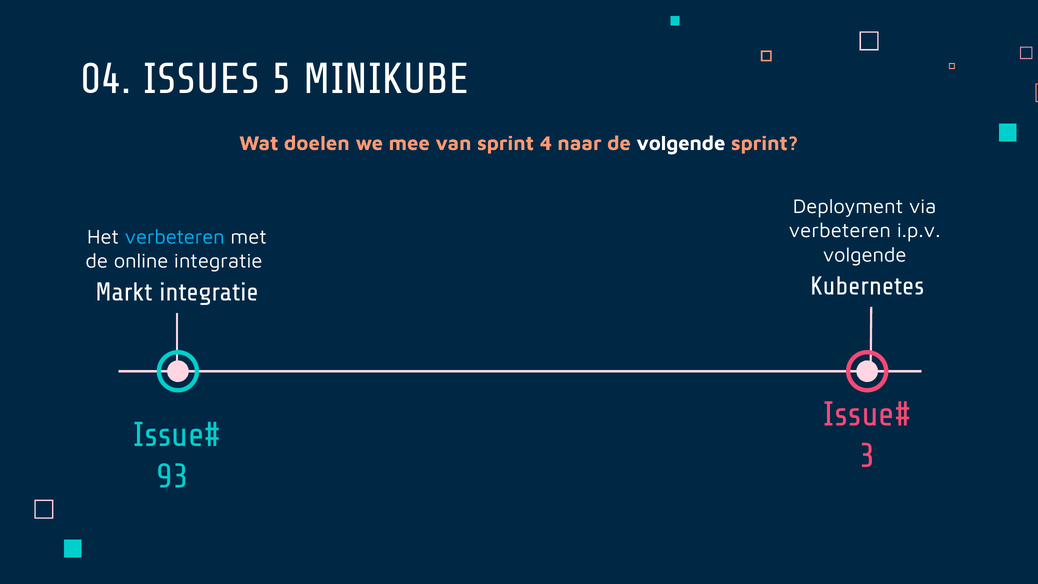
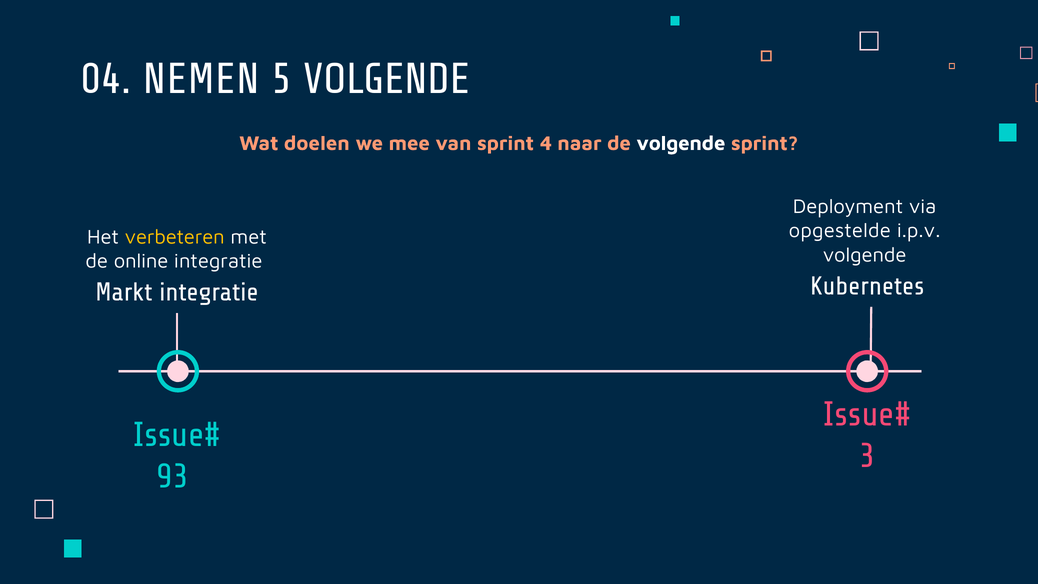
ISSUES: ISSUES -> NEMEN
5 MINIKUBE: MINIKUBE -> VOLGENDE
verbeteren at (840, 231): verbeteren -> opgestelde
verbeteren at (175, 237) colour: light blue -> yellow
